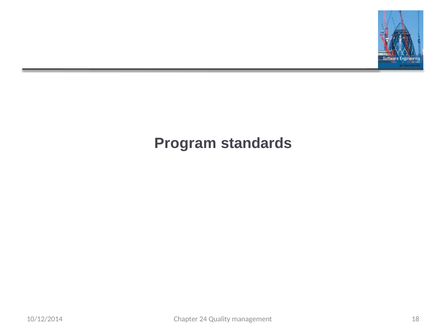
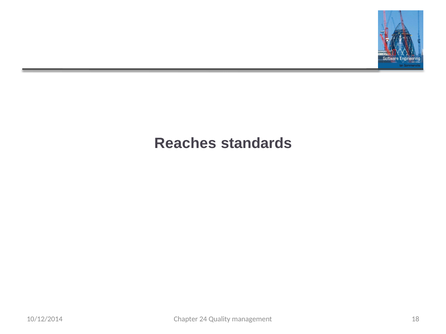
Program: Program -> Reaches
